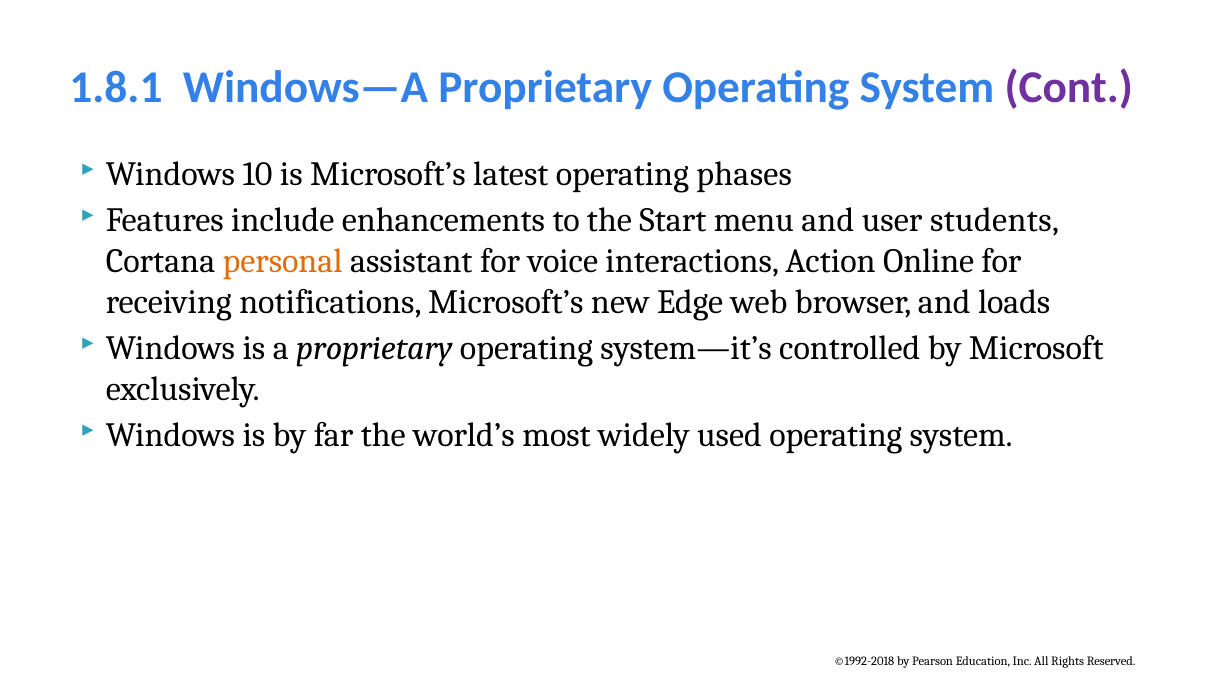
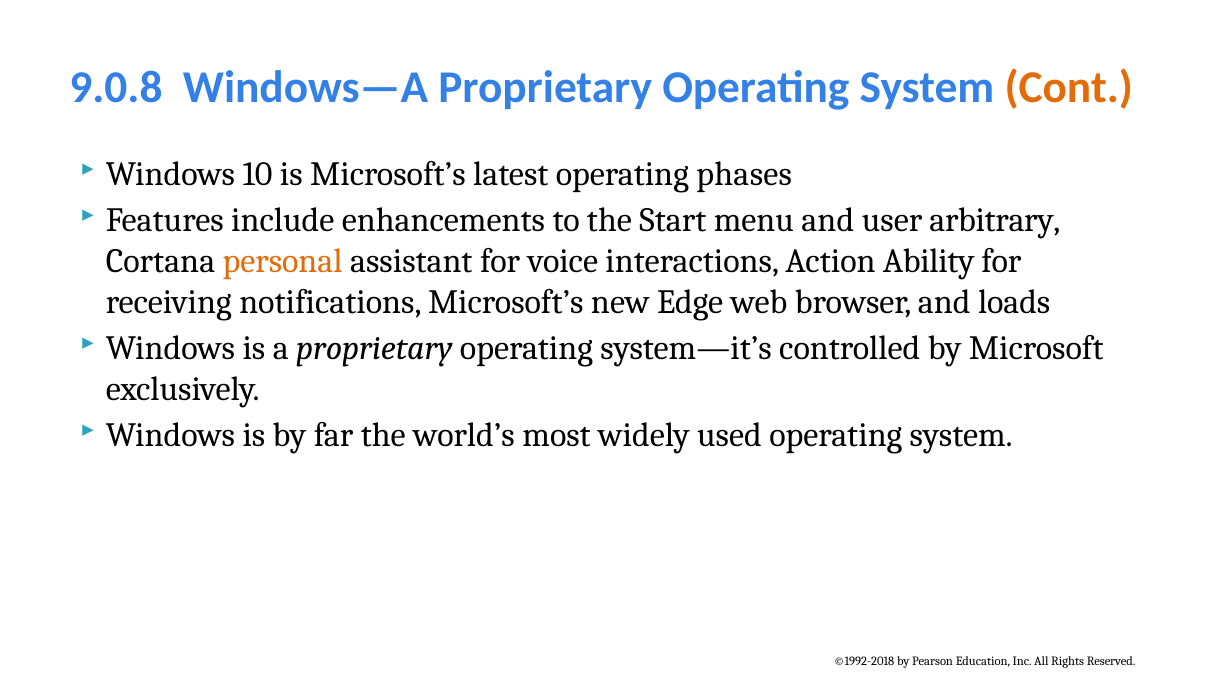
1.8.1: 1.8.1 -> 9.0.8
Cont colour: purple -> orange
students: students -> arbitrary
Online: Online -> Ability
